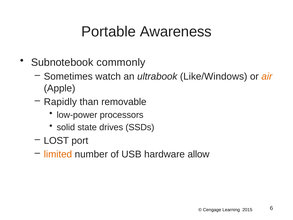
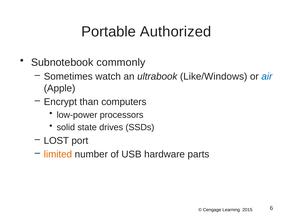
Awareness: Awareness -> Authorized
air colour: orange -> blue
Rapidly: Rapidly -> Encrypt
removable: removable -> computers
allow: allow -> parts
